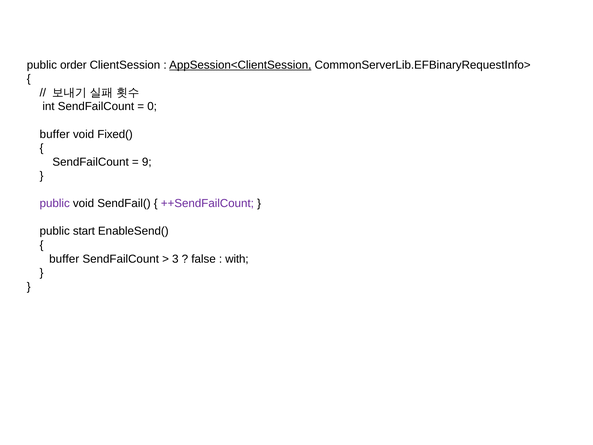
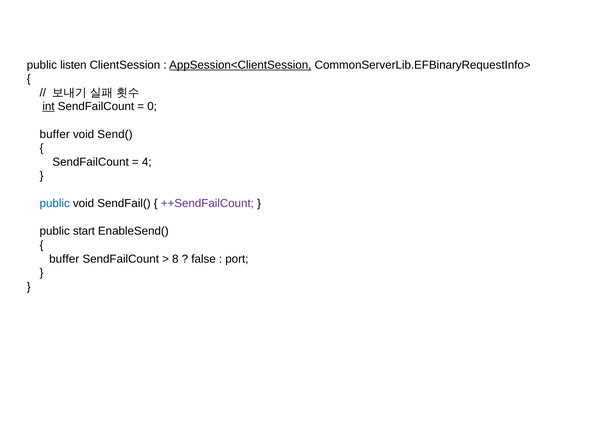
order: order -> listen
int underline: none -> present
Fixed(: Fixed( -> Send(
9: 9 -> 4
public at (55, 203) colour: purple -> blue
3: 3 -> 8
with: with -> port
